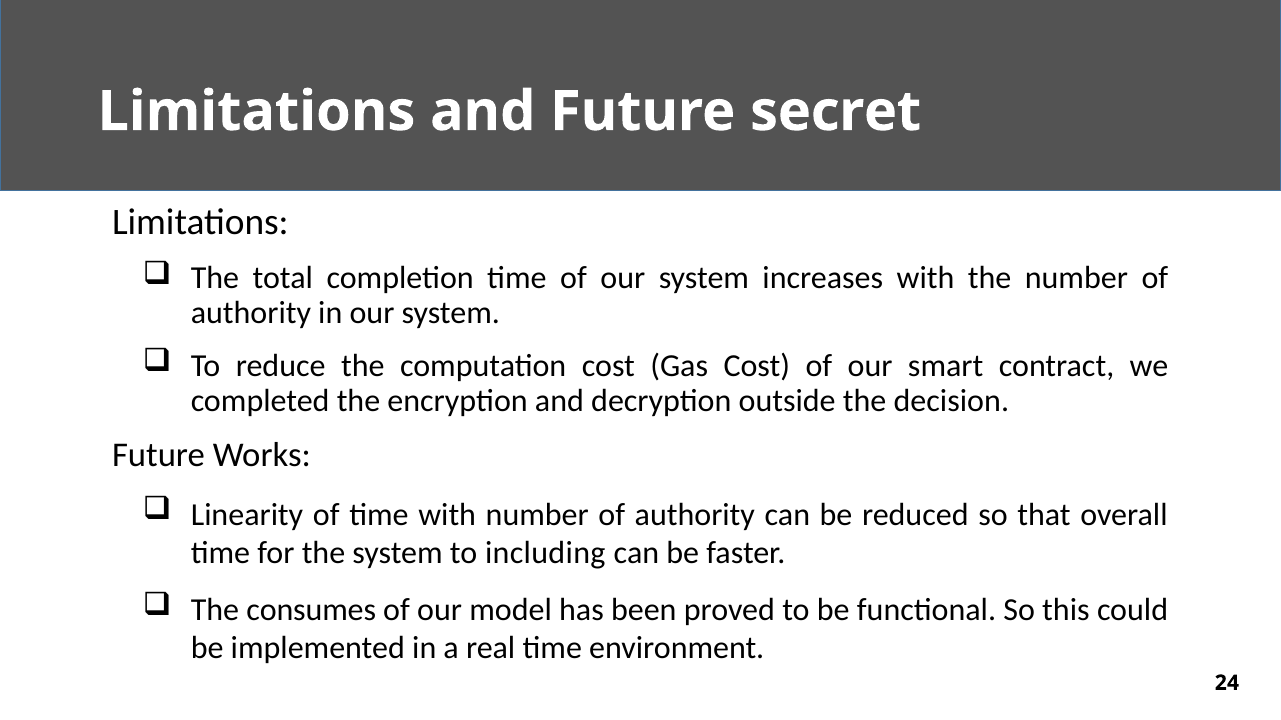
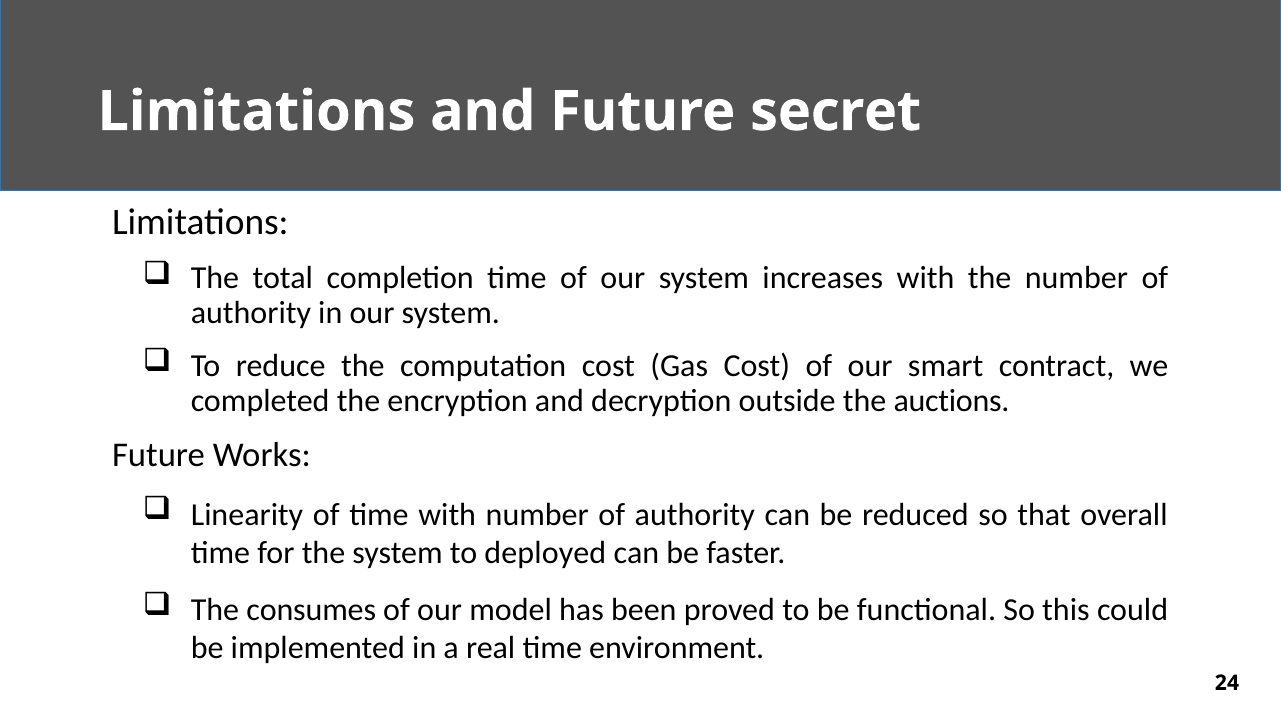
decision: decision -> auctions
including: including -> deployed
